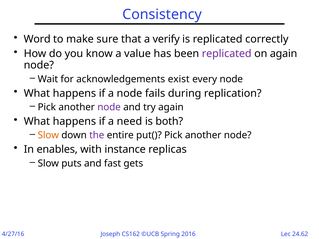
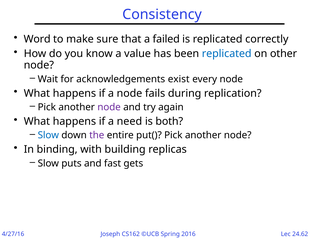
verify: verify -> failed
replicated at (227, 54) colour: purple -> blue
on again: again -> other
Slow at (48, 135) colour: orange -> blue
enables: enables -> binding
instance: instance -> building
